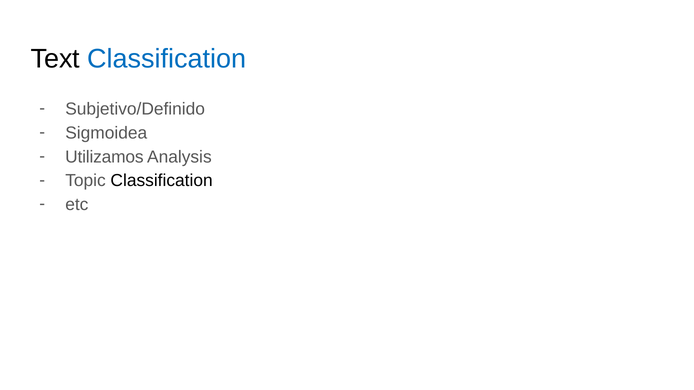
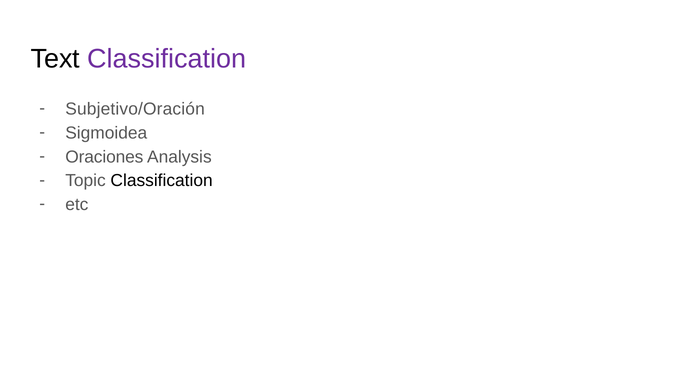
Classification at (167, 59) colour: blue -> purple
Subjetivo/Definido: Subjetivo/Definido -> Subjetivo/Oración
Utilizamos: Utilizamos -> Oraciones
